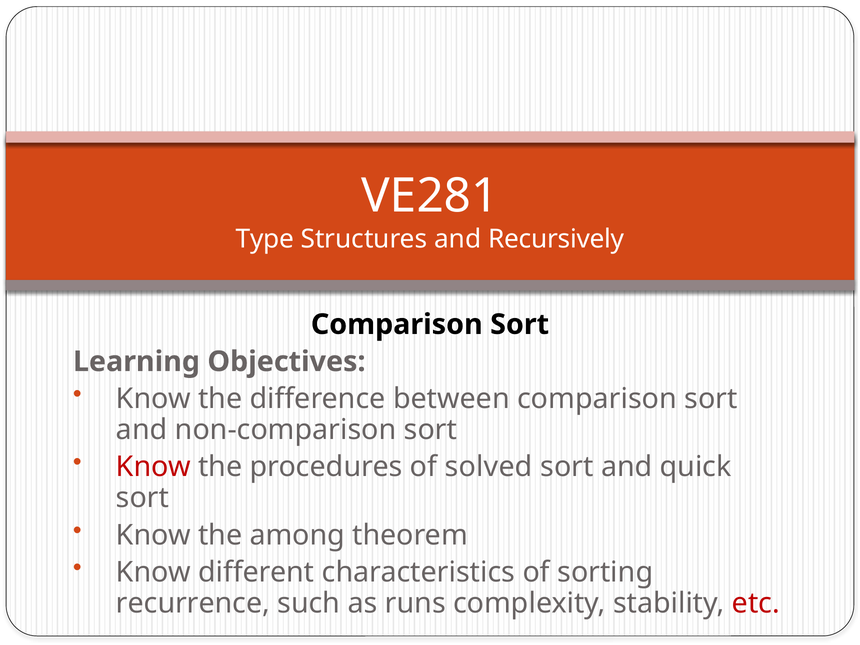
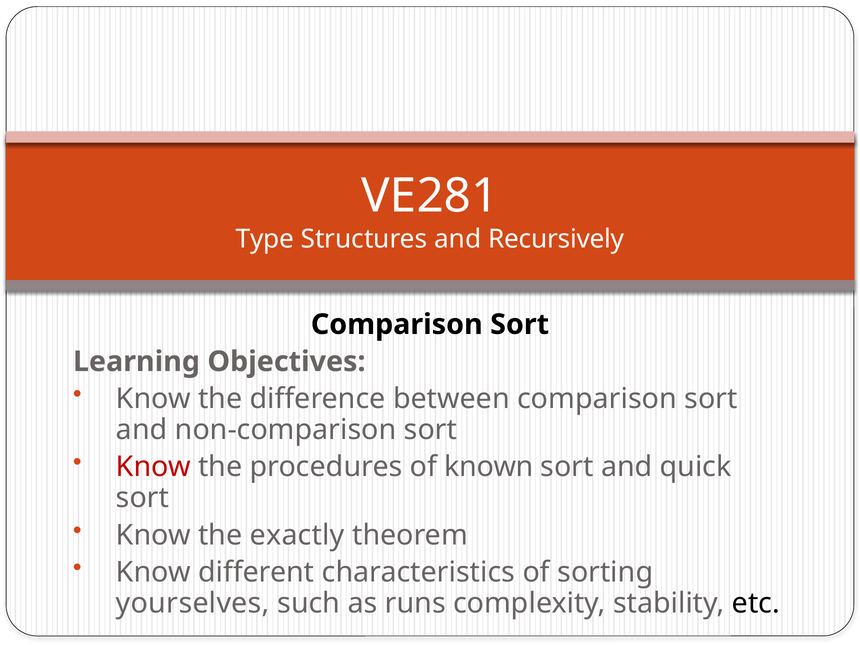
solved: solved -> known
among: among -> exactly
recurrence: recurrence -> yourselves
etc colour: red -> black
